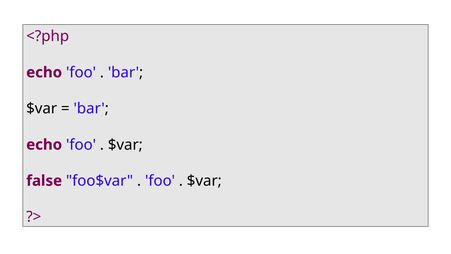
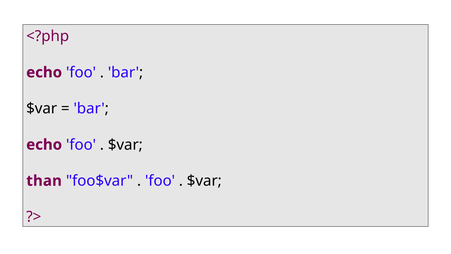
false: false -> than
